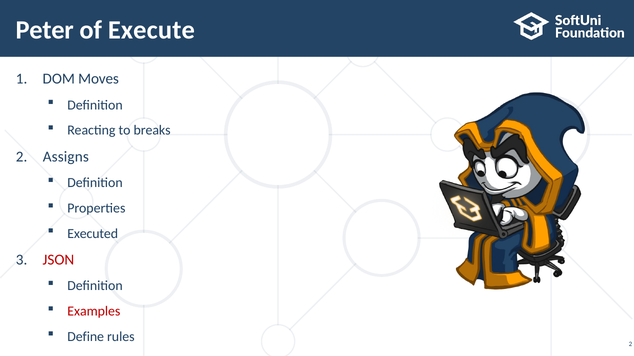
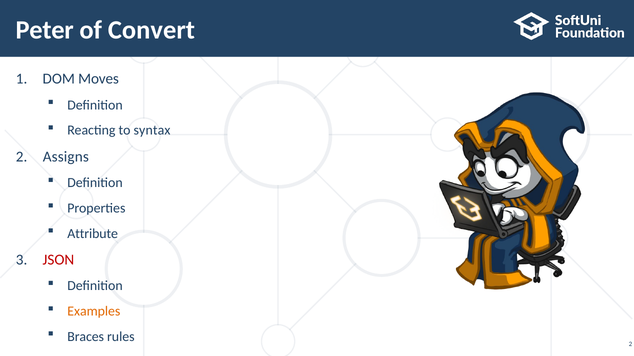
Execute: Execute -> Convert
breaks: breaks -> syntax
Executed: Executed -> Attribute
Examples colour: red -> orange
Define: Define -> Braces
